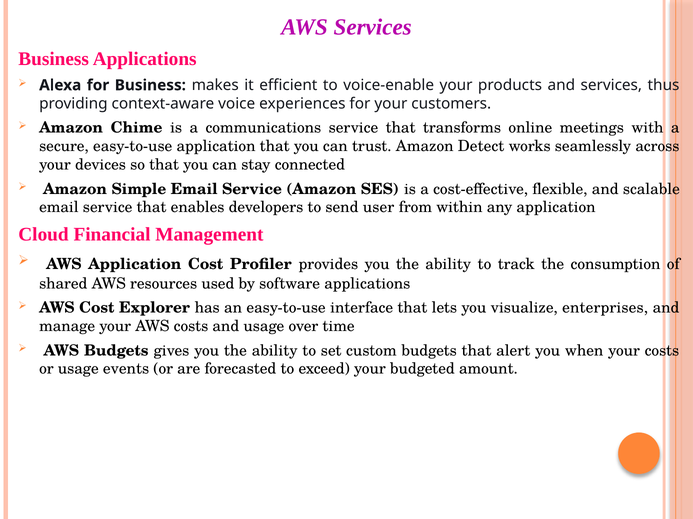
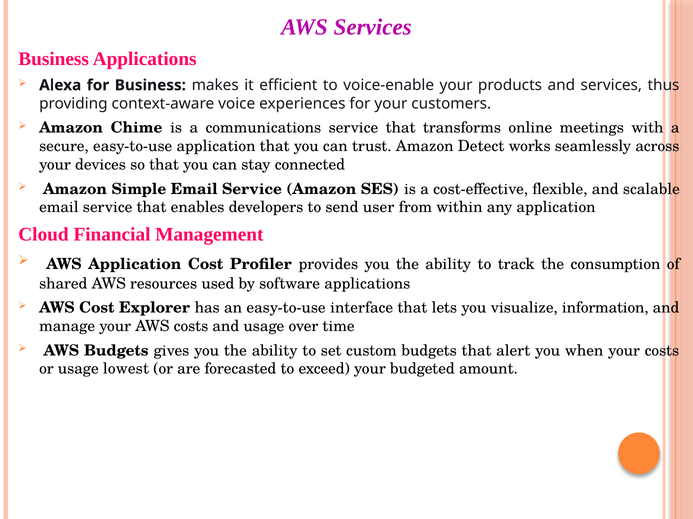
enterprises: enterprises -> information
events: events -> lowest
